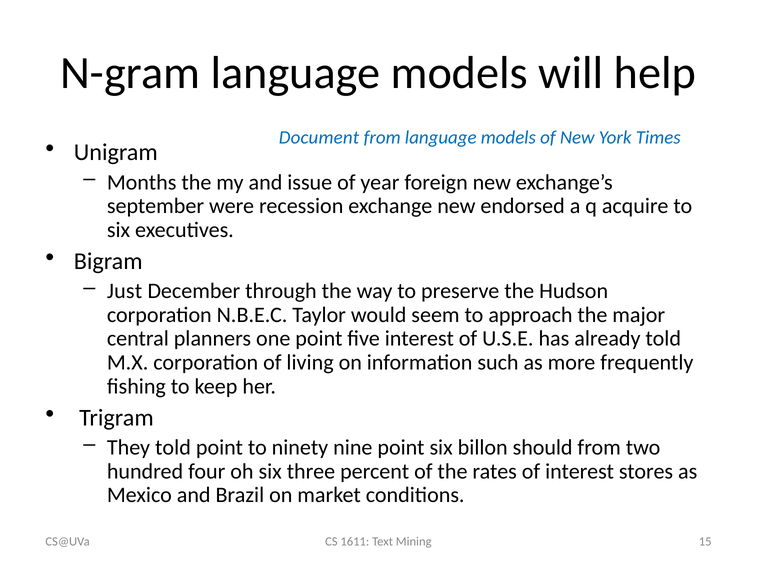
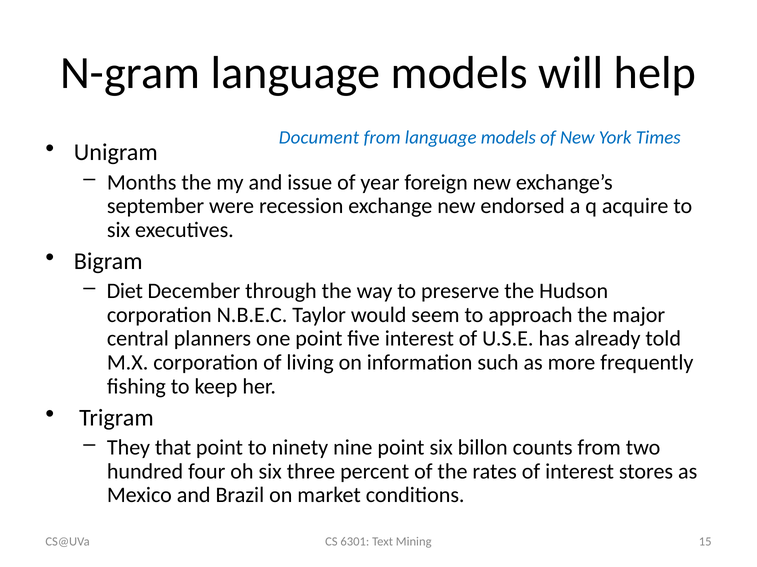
Just: Just -> Diet
They told: told -> that
should: should -> counts
1611: 1611 -> 6301
